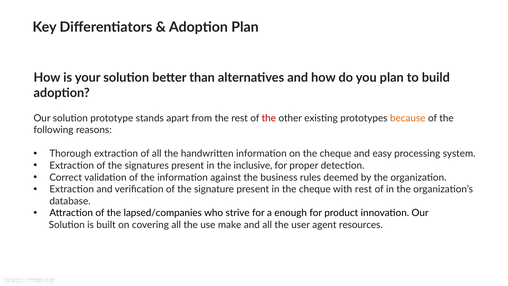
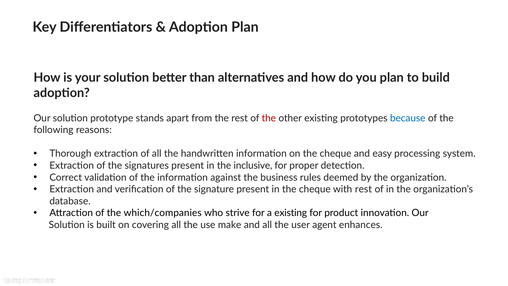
because colour: orange -> blue
lapsed/companies: lapsed/companies -> which/companies
a enough: enough -> existing
resources: resources -> enhances
